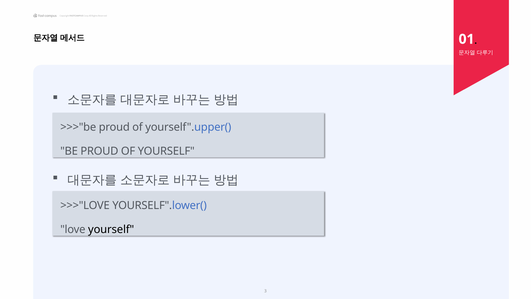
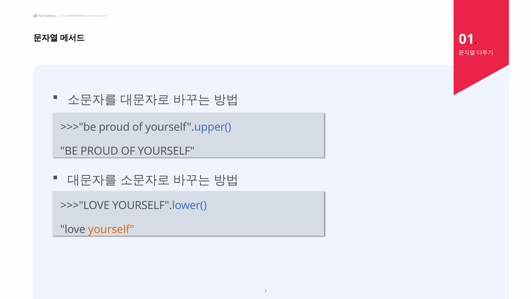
yourself at (111, 229) colour: black -> orange
